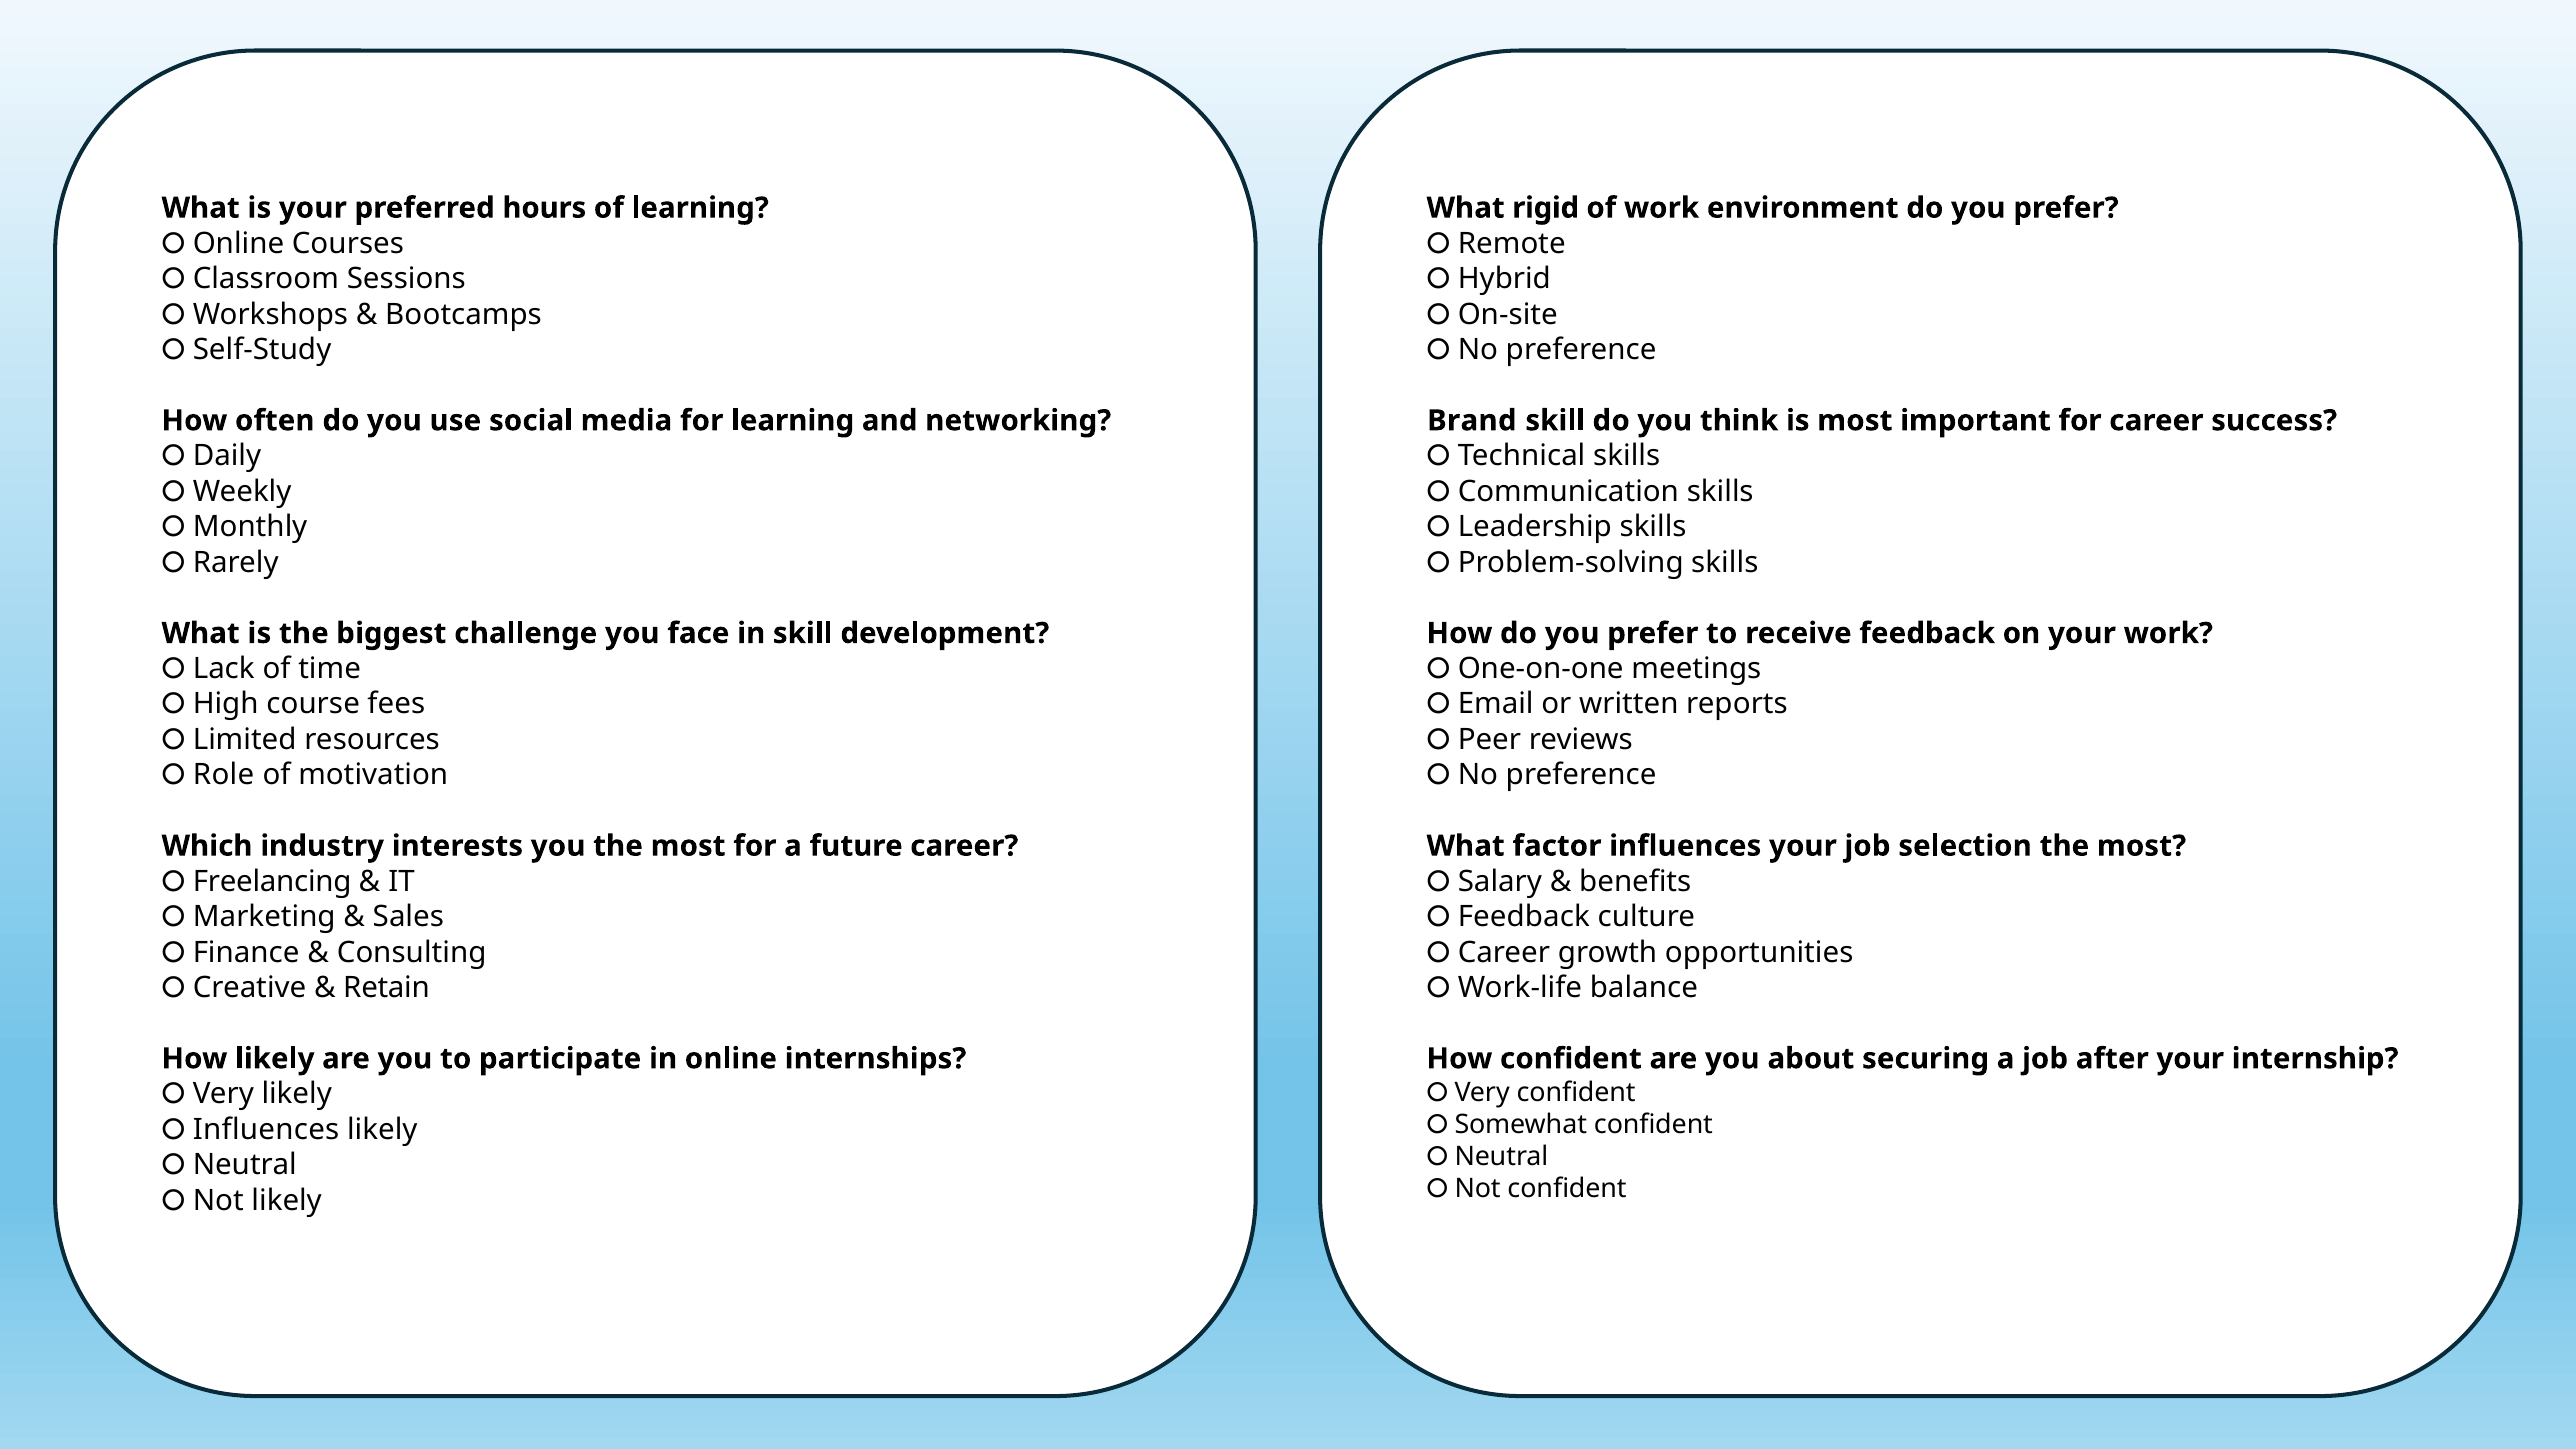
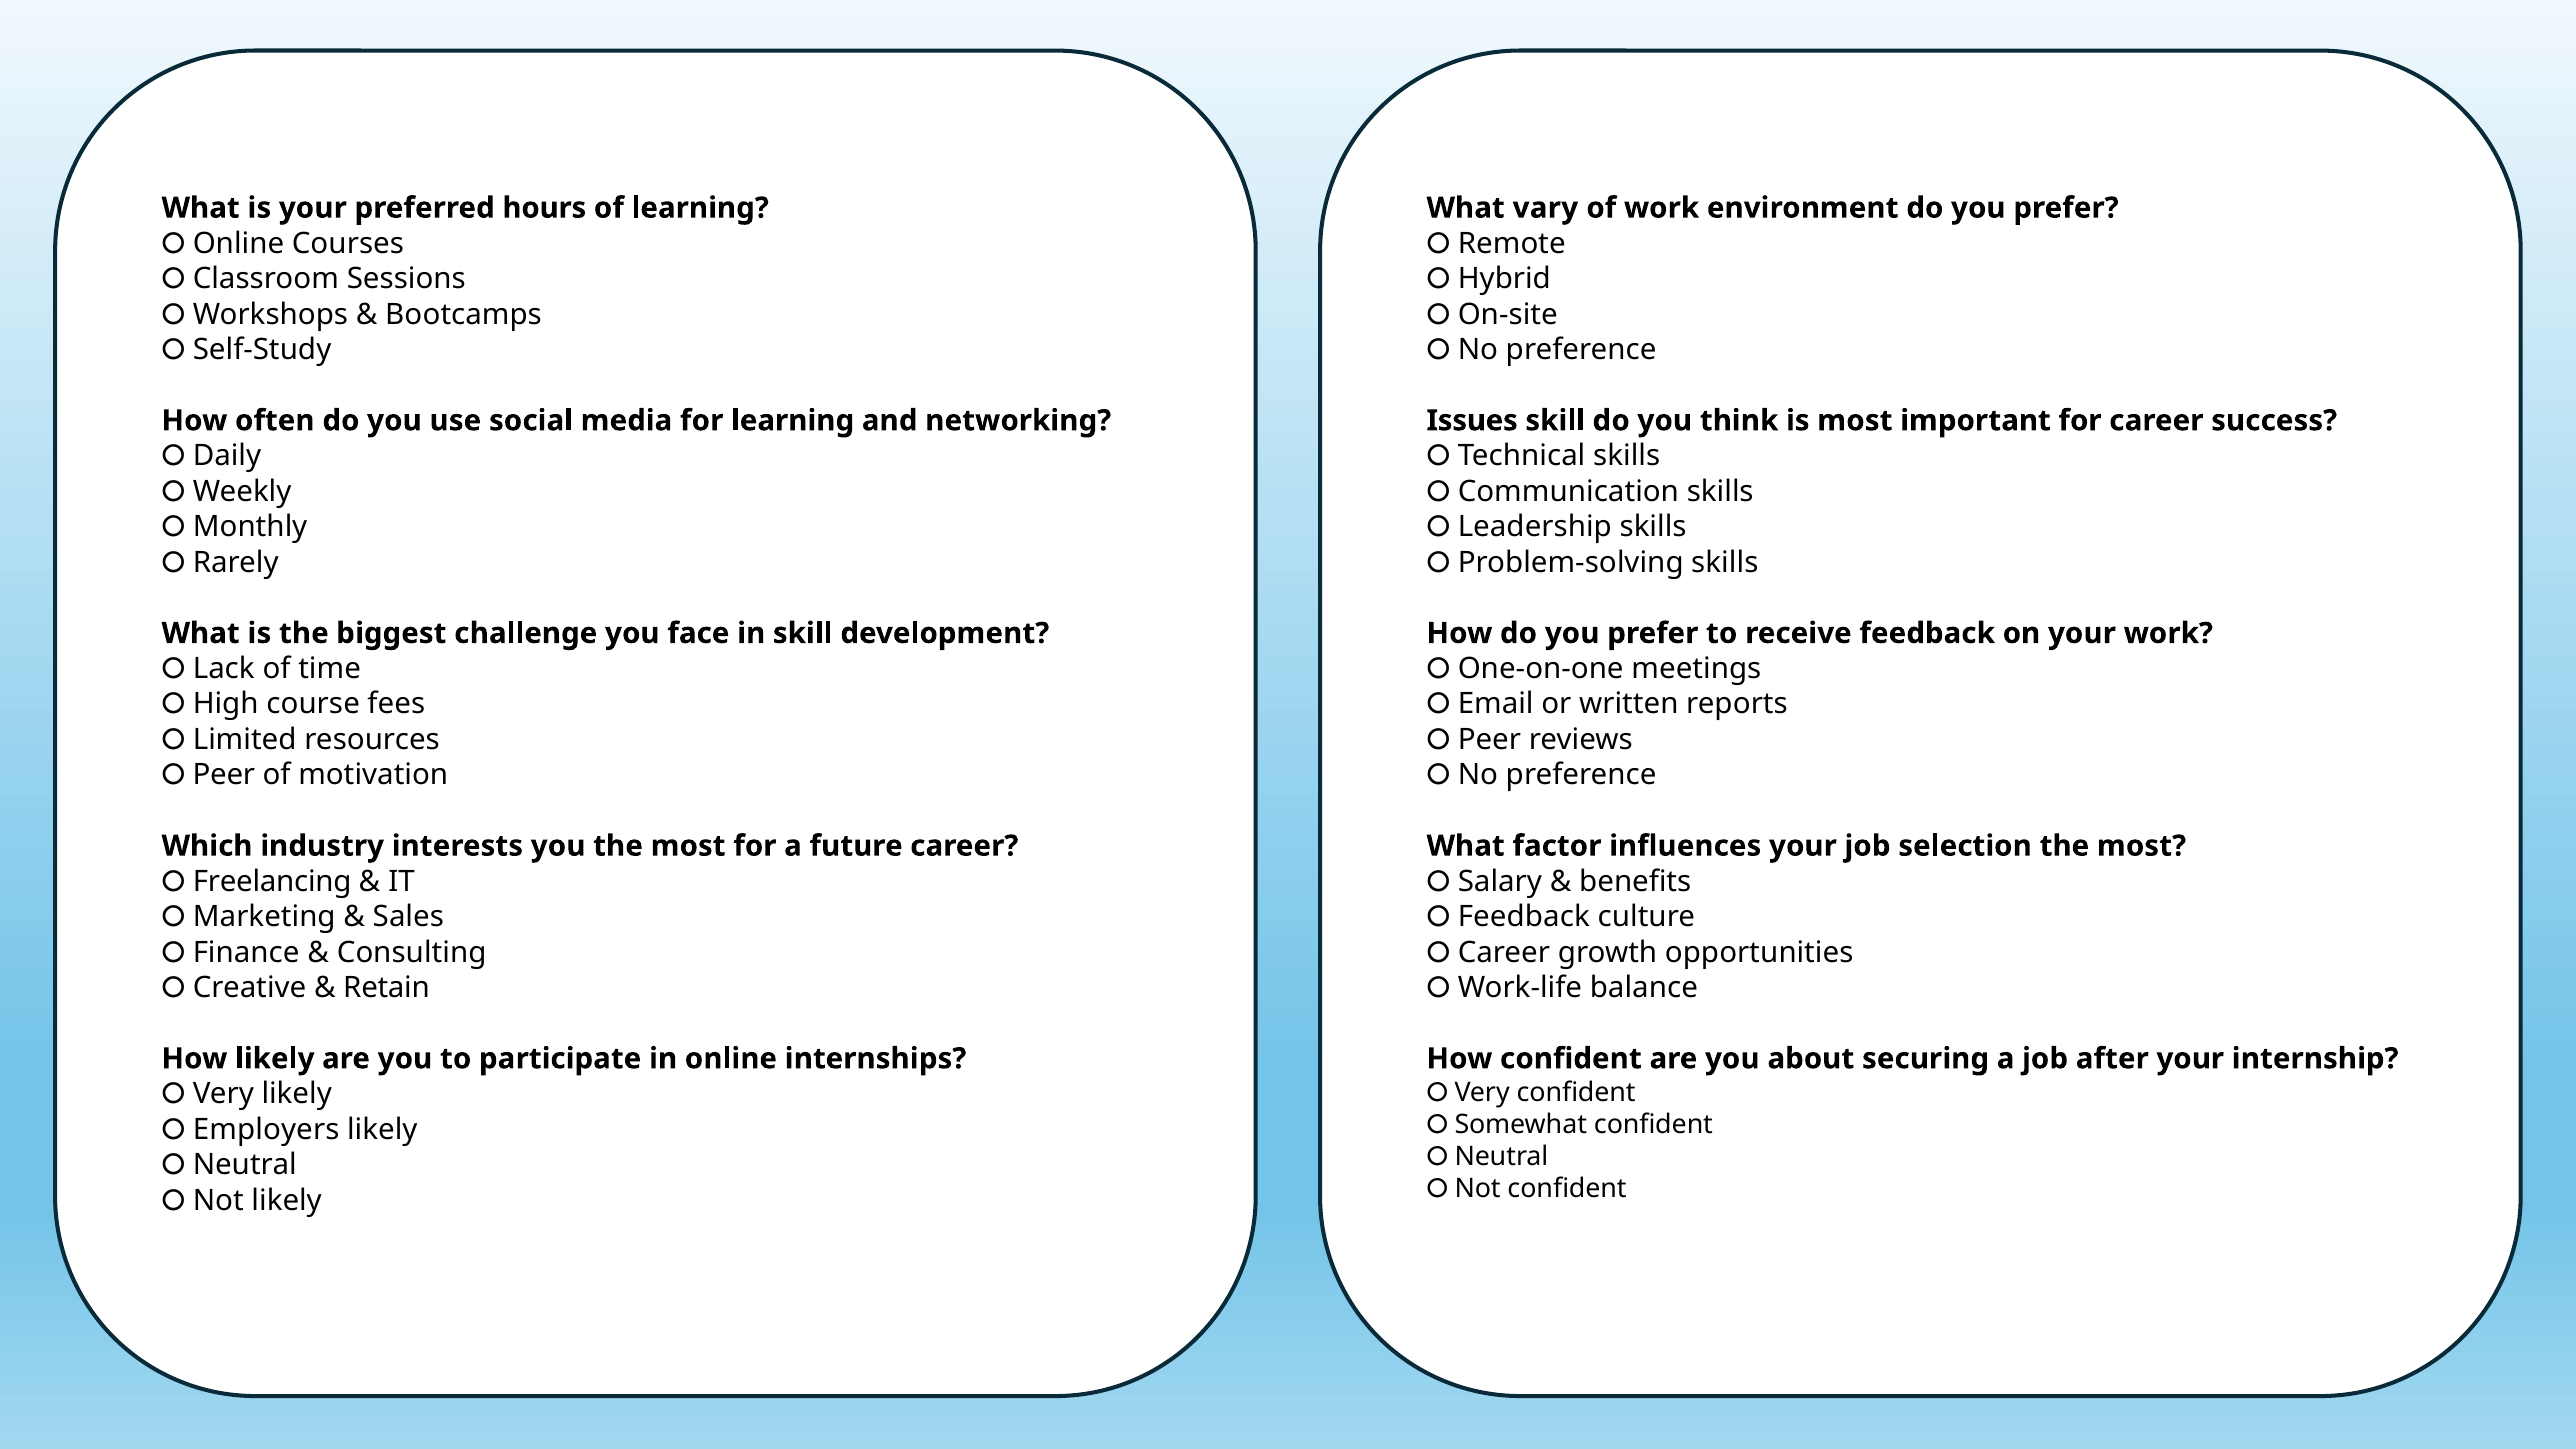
rigid: rigid -> vary
Brand: Brand -> Issues
Role at (224, 775): Role -> Peer
Influences at (266, 1130): Influences -> Employers
